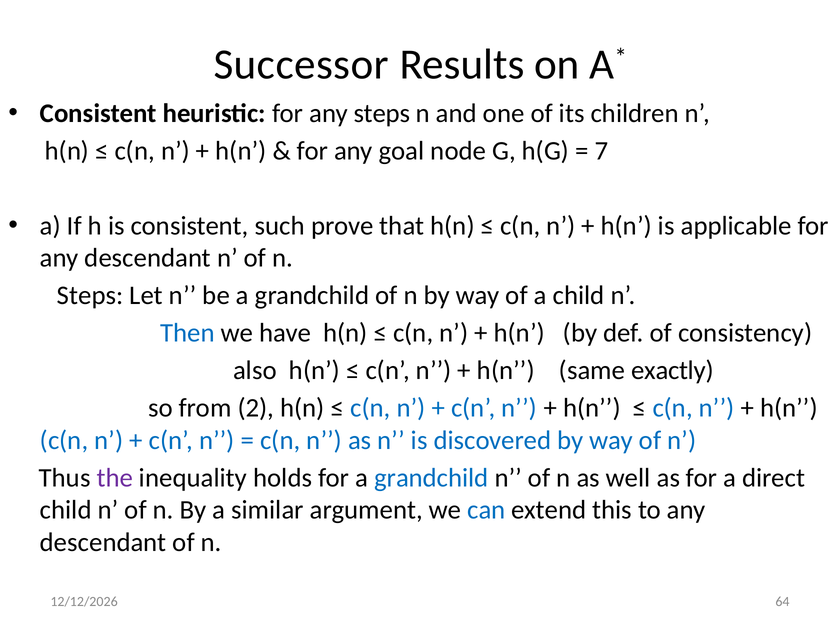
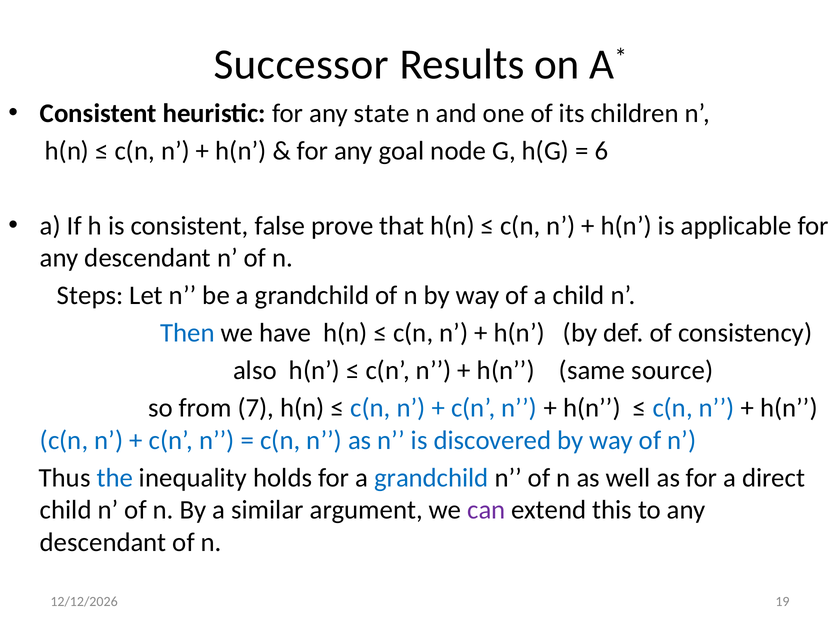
any steps: steps -> state
7: 7 -> 6
such: such -> false
exactly: exactly -> source
2: 2 -> 7
the colour: purple -> blue
can colour: blue -> purple
64: 64 -> 19
